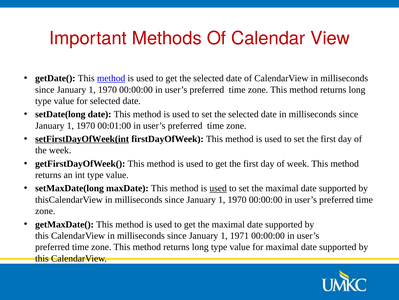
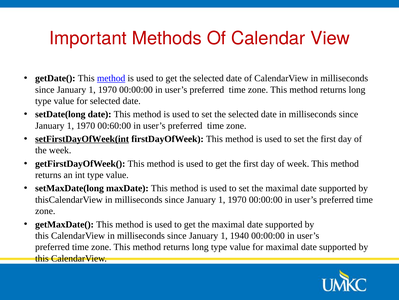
00:01:00: 00:01:00 -> 00:60:00
used at (218, 188) underline: present -> none
1971: 1971 -> 1940
